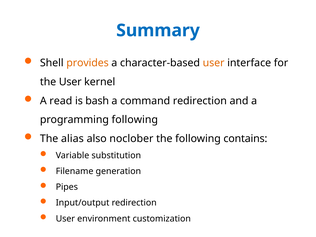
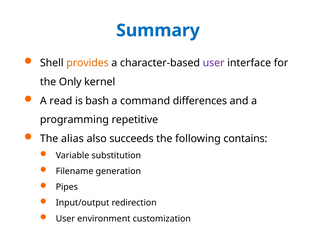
user at (214, 63) colour: orange -> purple
the User: User -> Only
command redirection: redirection -> differences
programming following: following -> repetitive
noclober: noclober -> succeeds
